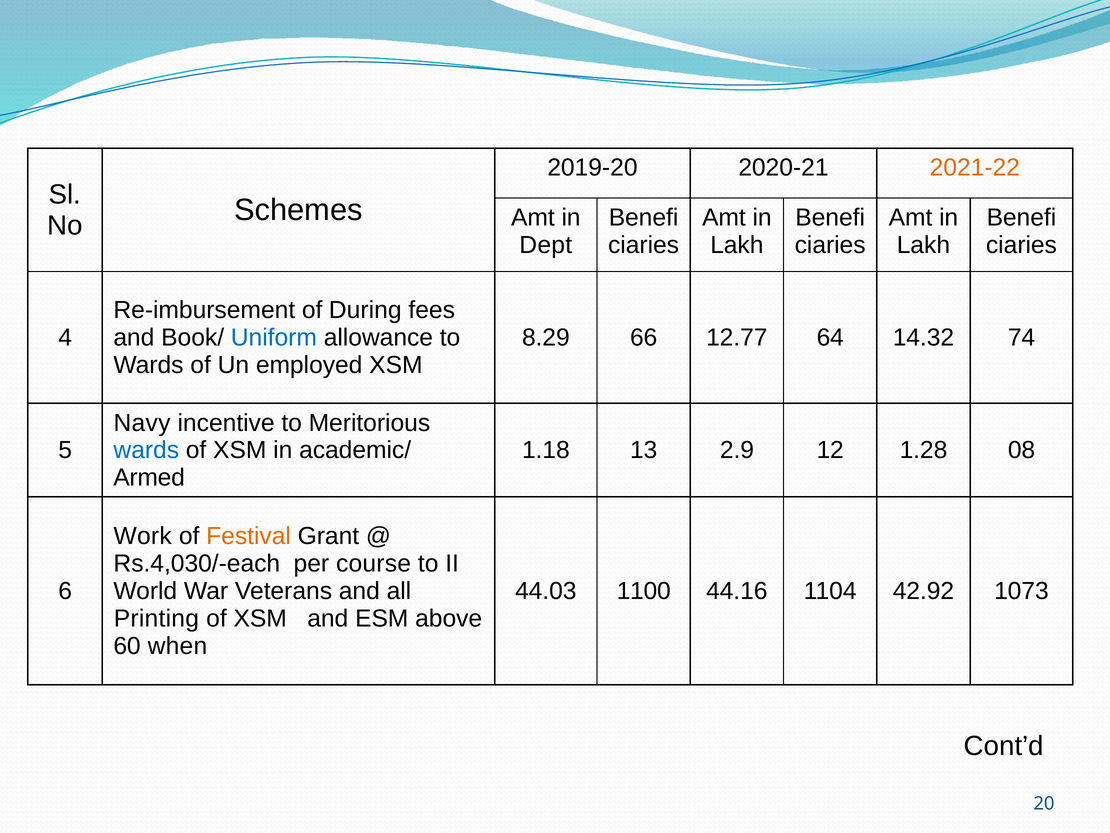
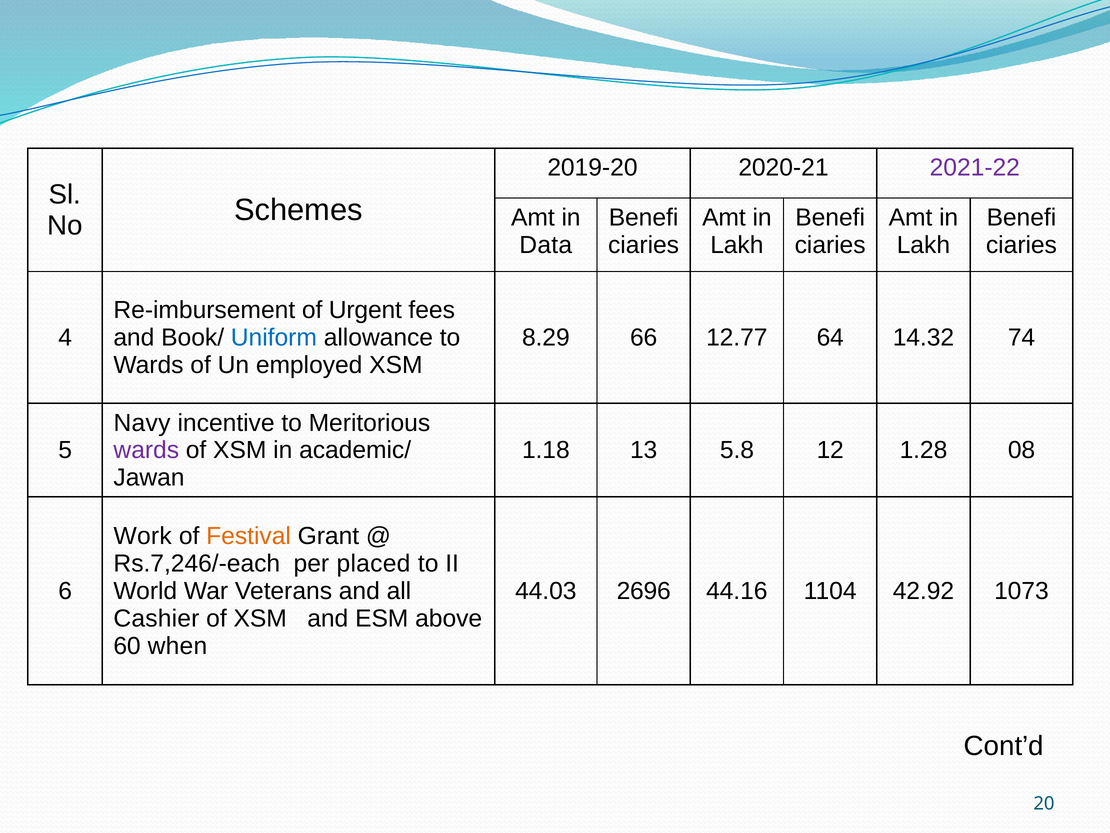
2021-22 colour: orange -> purple
Dept: Dept -> Data
During: During -> Urgent
wards at (146, 450) colour: blue -> purple
2.9: 2.9 -> 5.8
Armed: Armed -> Jawan
Rs.4,030/-each: Rs.4,030/-each -> Rs.7,246/-each
course: course -> placed
1100: 1100 -> 2696
Printing: Printing -> Cashier
